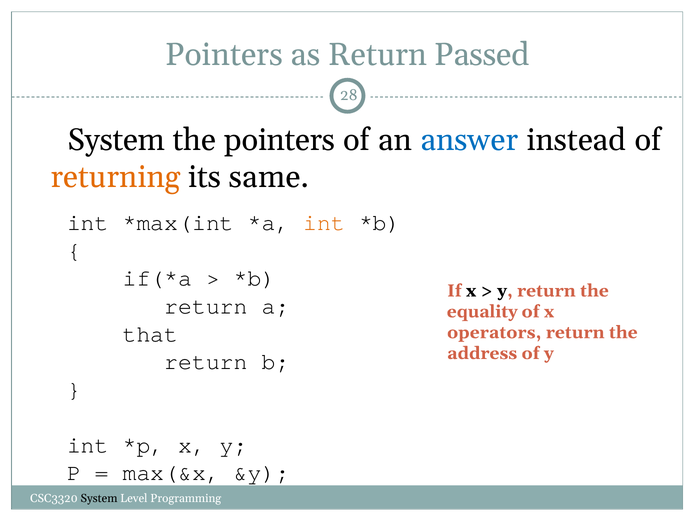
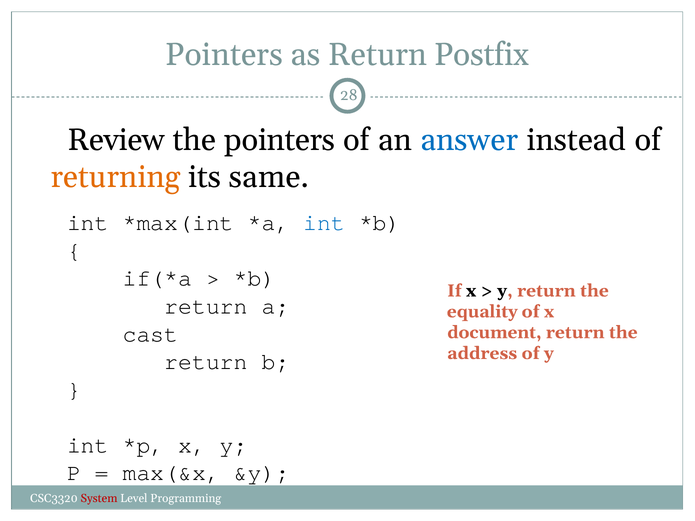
Passed: Passed -> Postfix
System at (116, 140): System -> Review
int at (324, 223) colour: orange -> blue
that: that -> cast
operators: operators -> document
System at (99, 498) colour: black -> red
